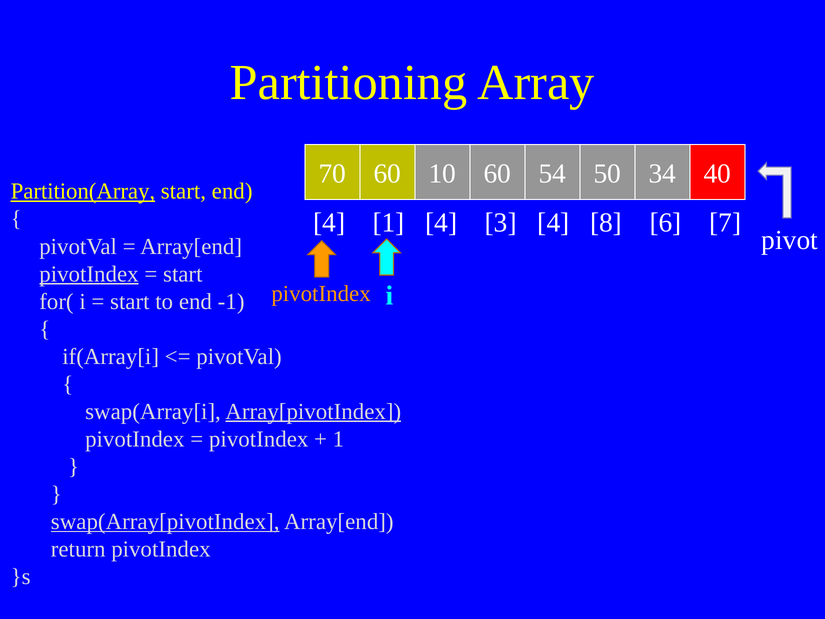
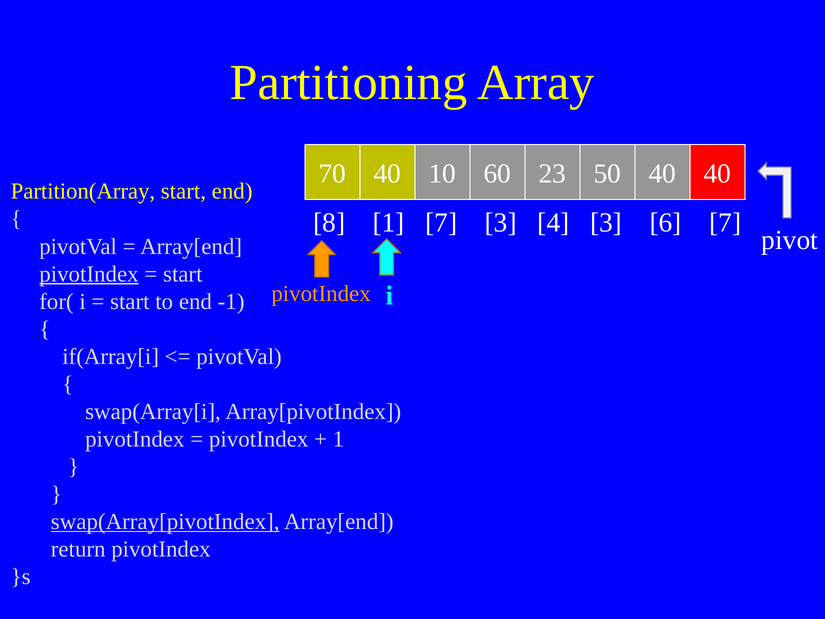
70 60: 60 -> 40
54: 54 -> 23
50 34: 34 -> 40
Partition(Array underline: present -> none
4 at (329, 223): 4 -> 8
1 4: 4 -> 7
4 8: 8 -> 3
Array[pivotIndex underline: present -> none
